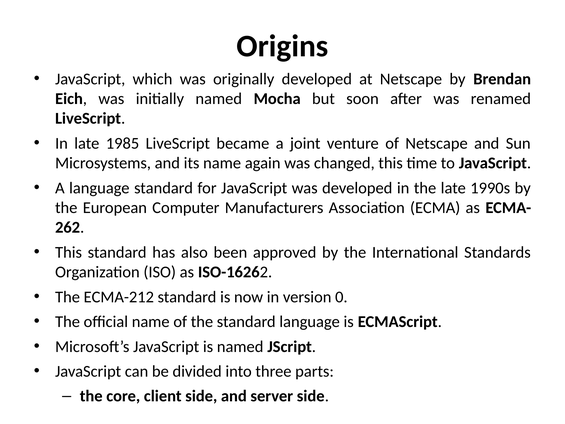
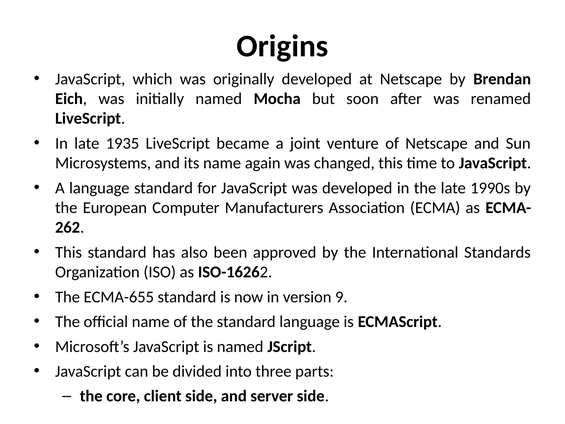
1985: 1985 -> 1935
ECMA-212: ECMA-212 -> ECMA-655
0: 0 -> 9
